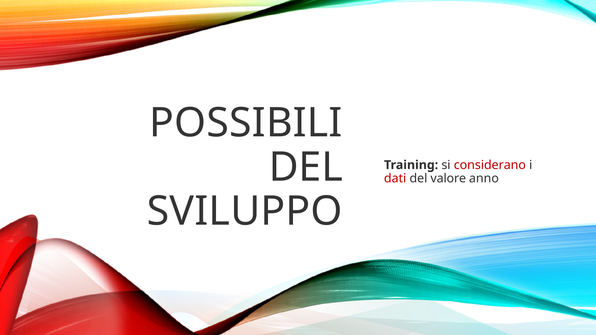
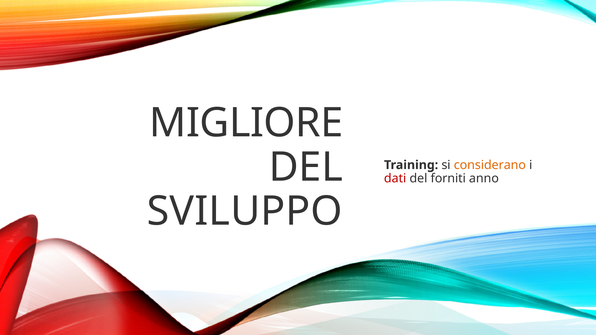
POSSIBILI: POSSIBILI -> MIGLIORE
considerano colour: red -> orange
valore: valore -> forniti
